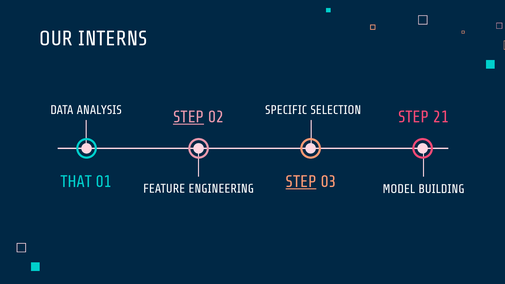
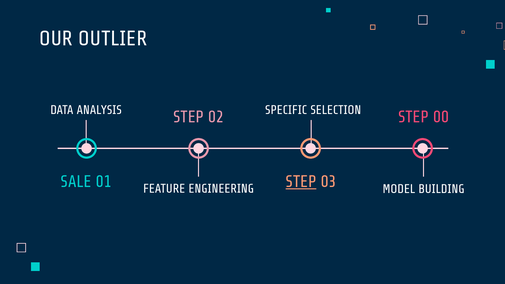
INTERNS: INTERNS -> OUTLIER
STEP at (189, 117) underline: present -> none
21: 21 -> 00
THAT: THAT -> SALE
